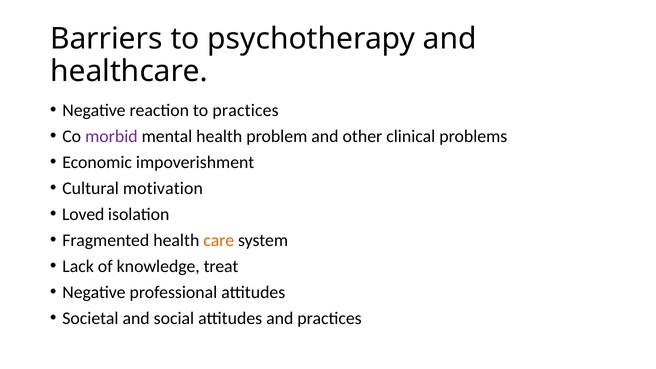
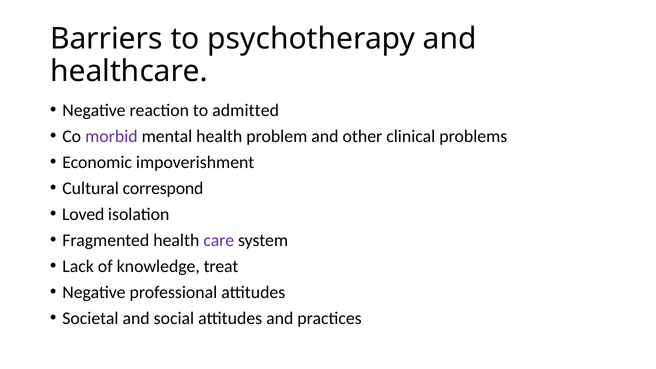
to practices: practices -> admitted
motivation: motivation -> correspond
care colour: orange -> purple
